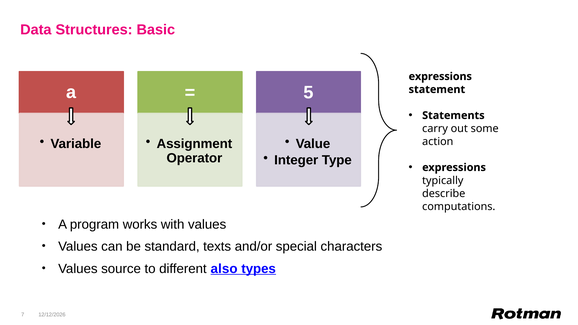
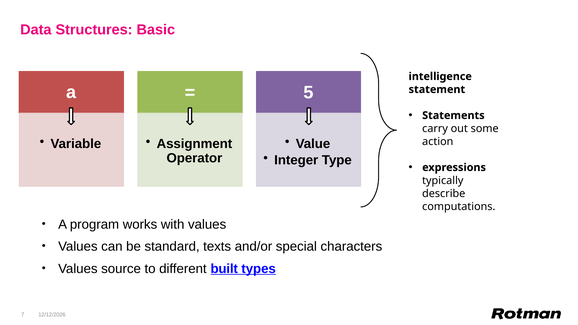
expressions at (440, 76): expressions -> intelligence
also: also -> built
